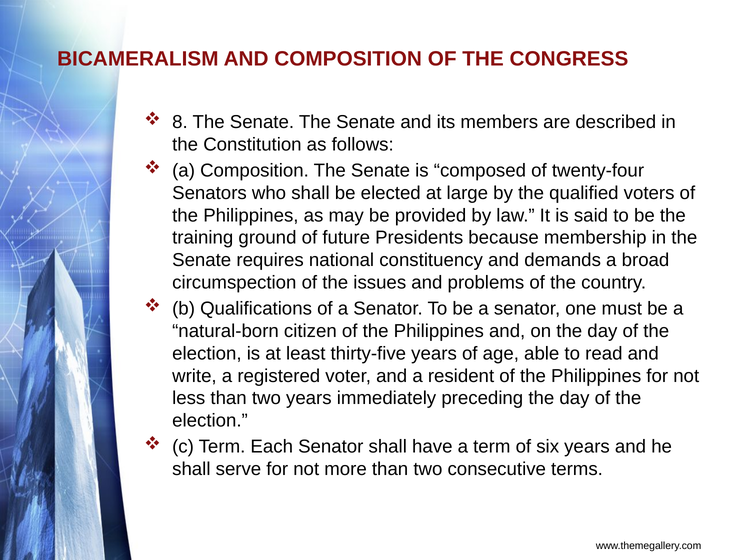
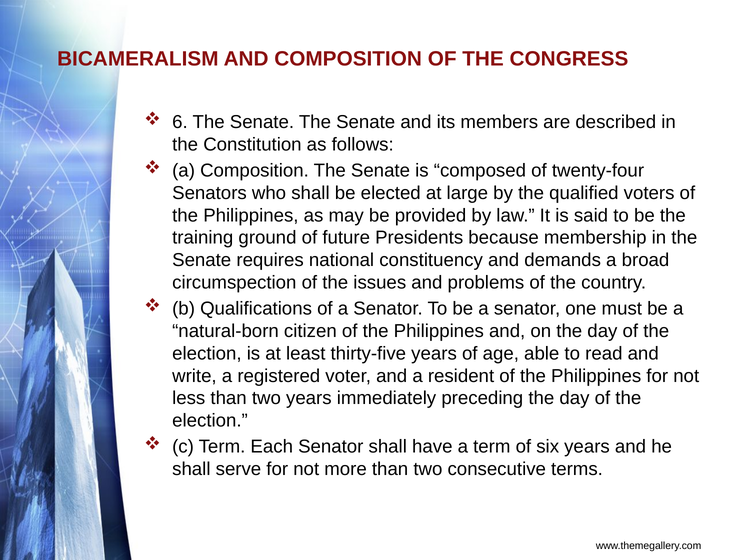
8: 8 -> 6
